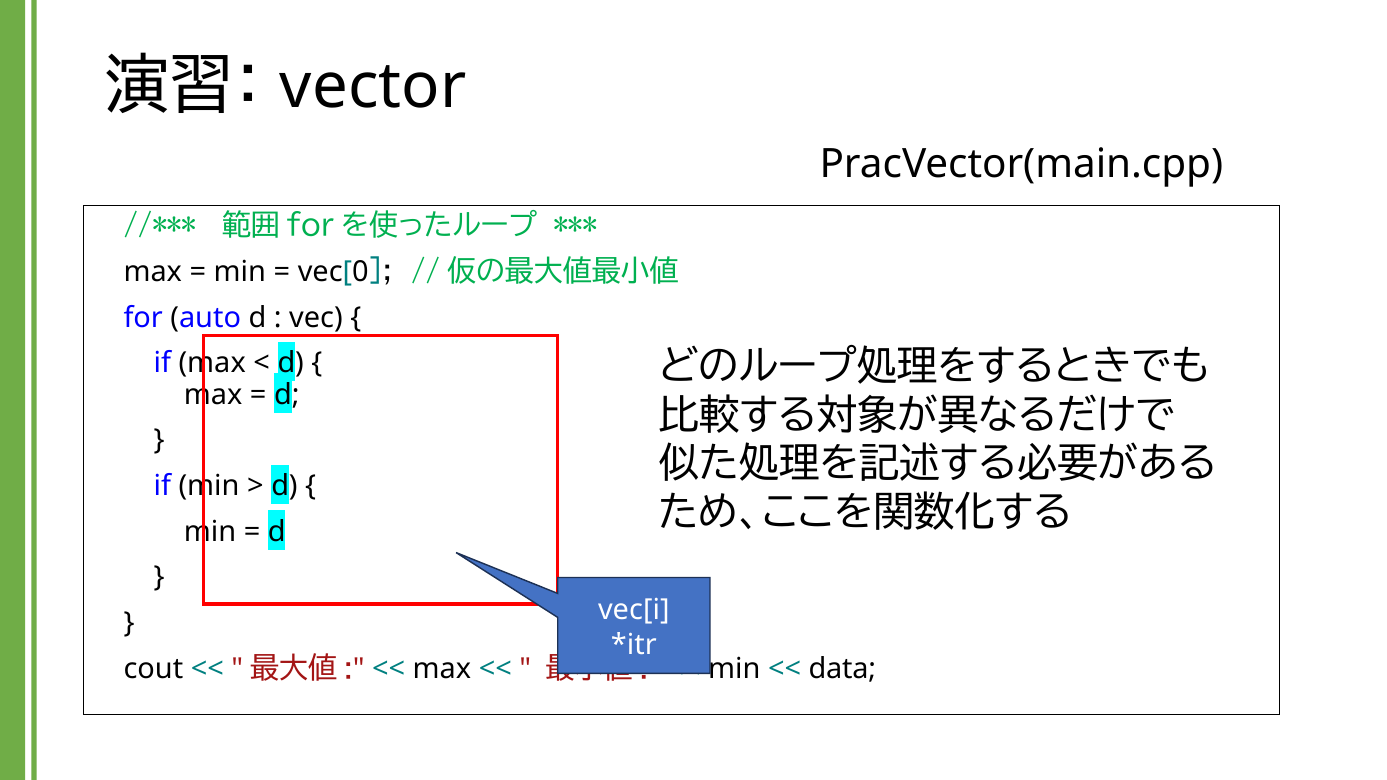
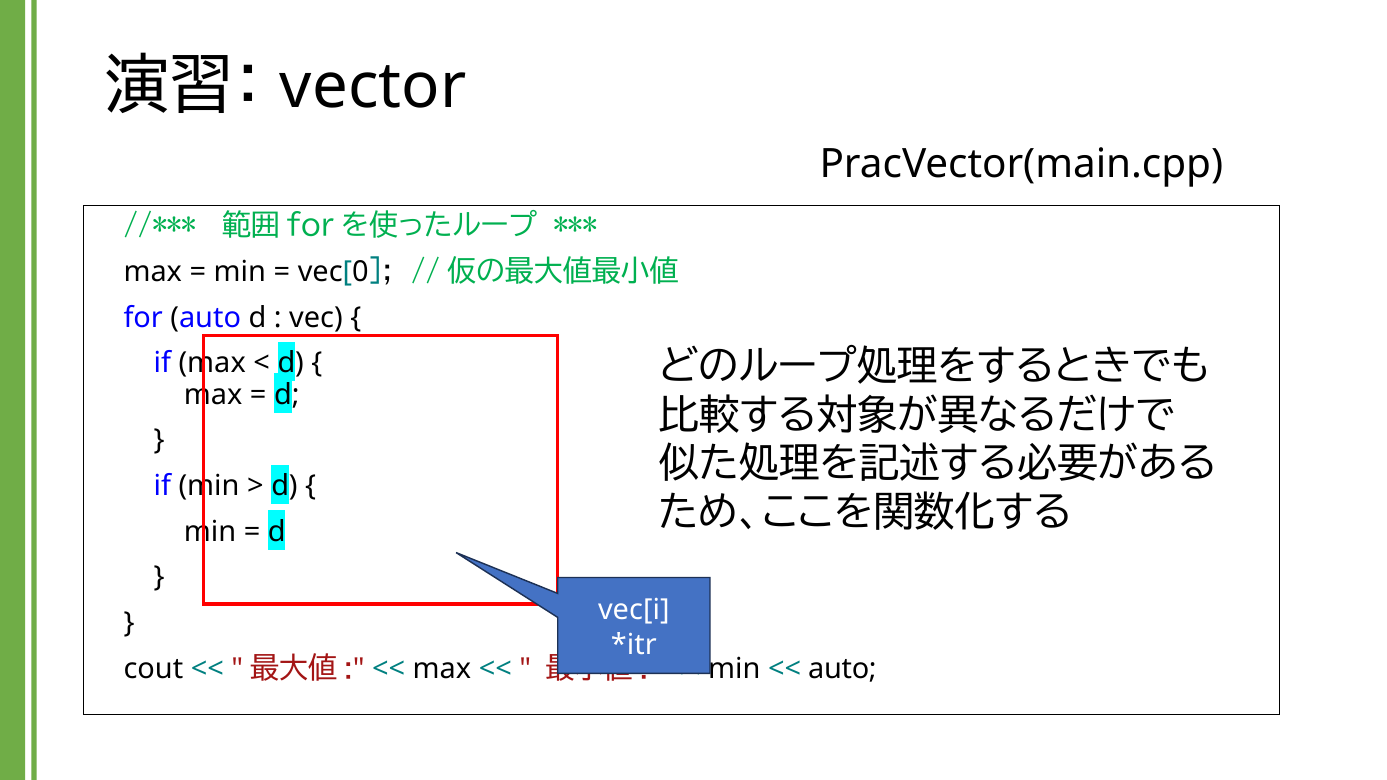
data at (842, 669): data -> auto
